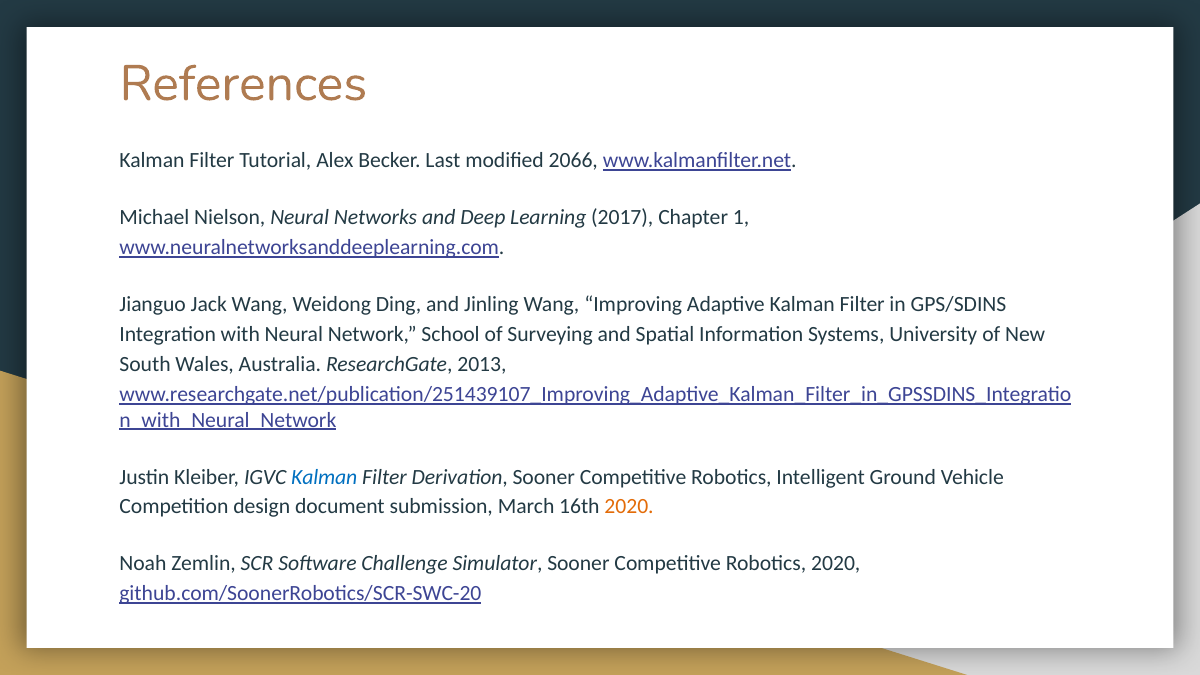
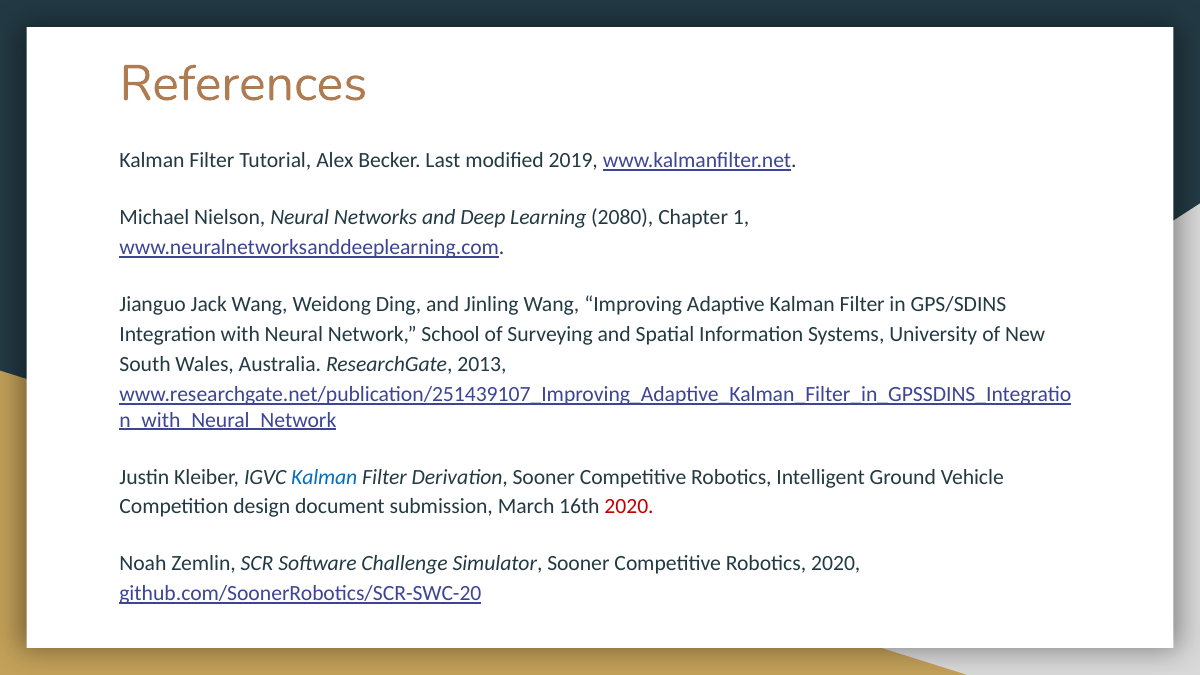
2066: 2066 -> 2019
2017: 2017 -> 2080
2020 at (629, 507) colour: orange -> red
